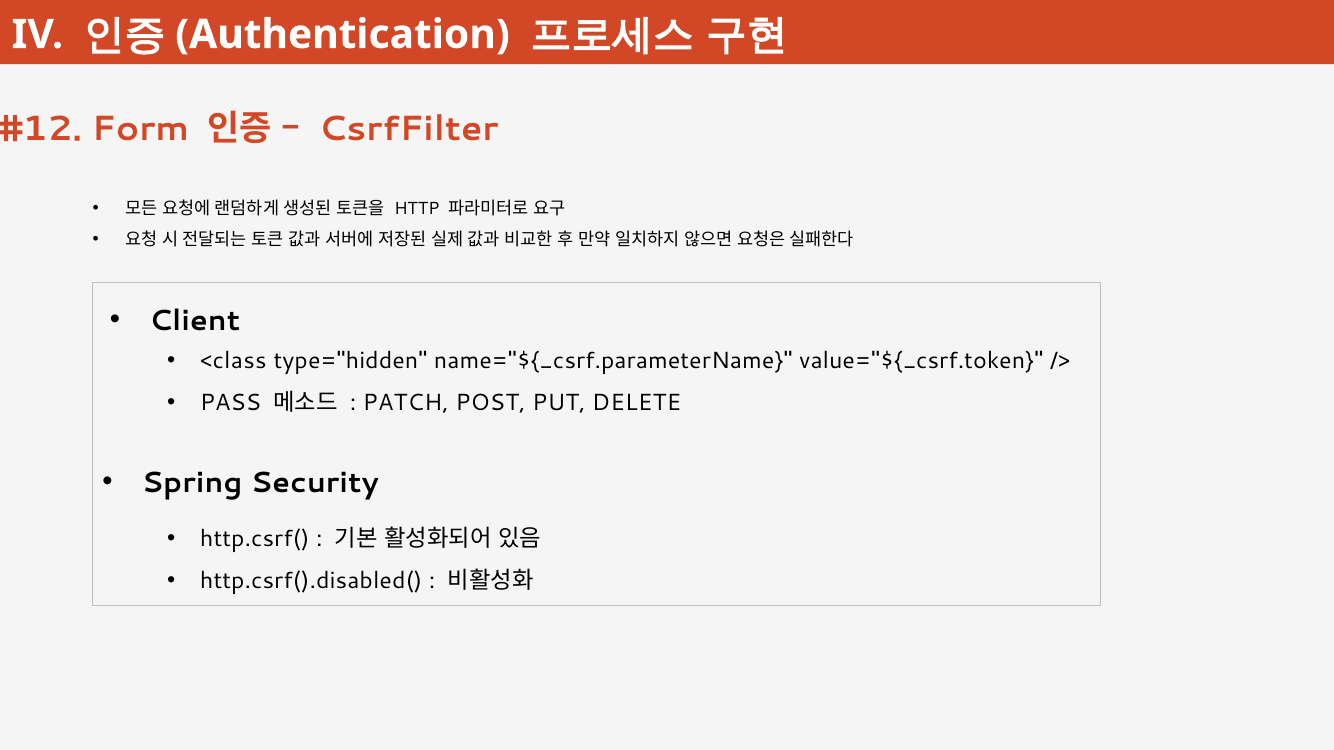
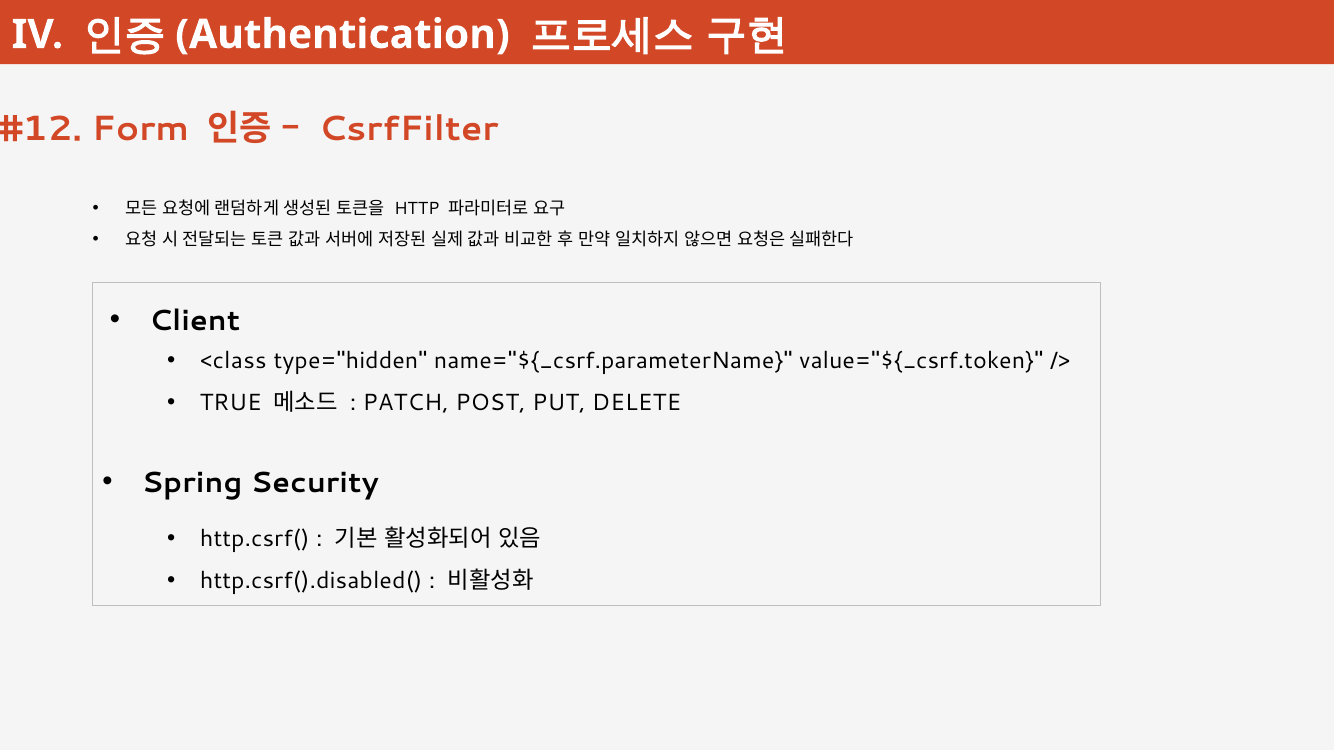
PASS: PASS -> TRUE
